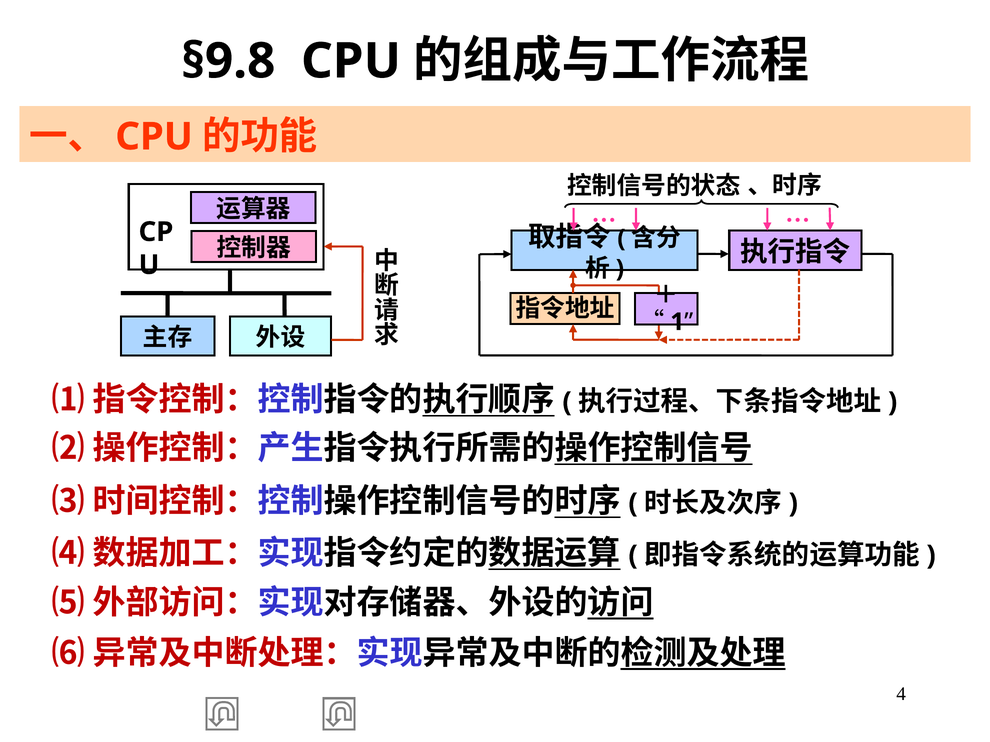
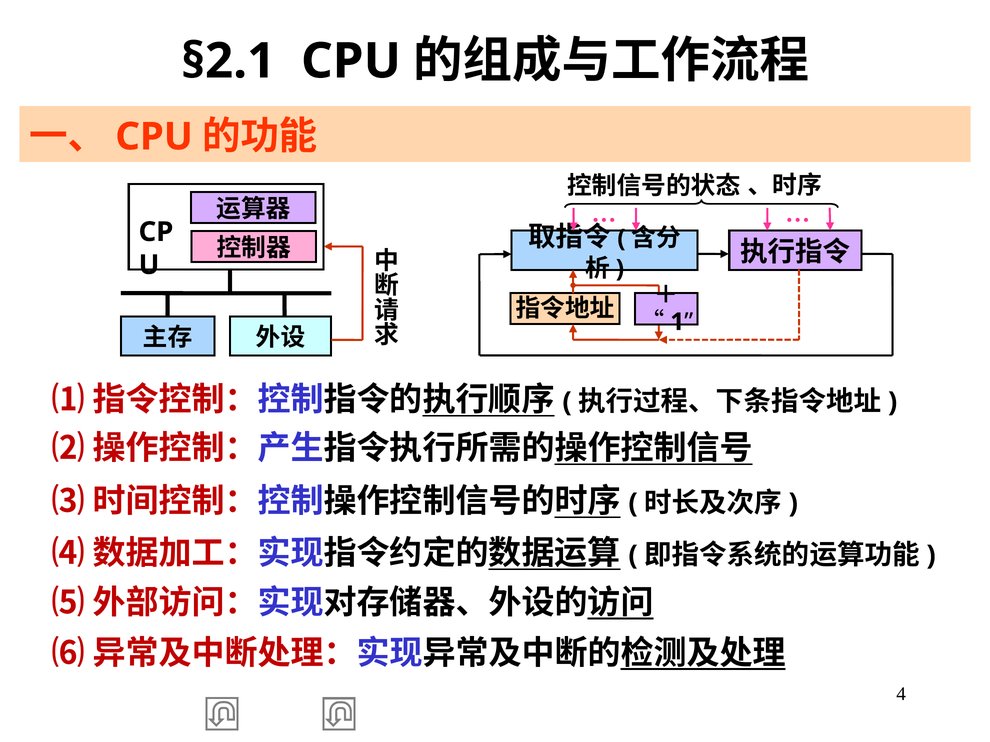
§9.8: §9.8 -> §2.1
